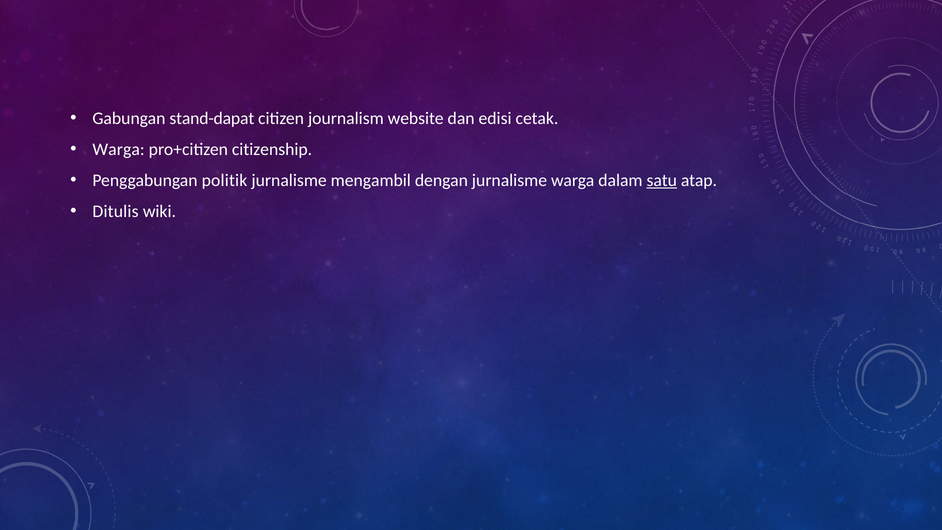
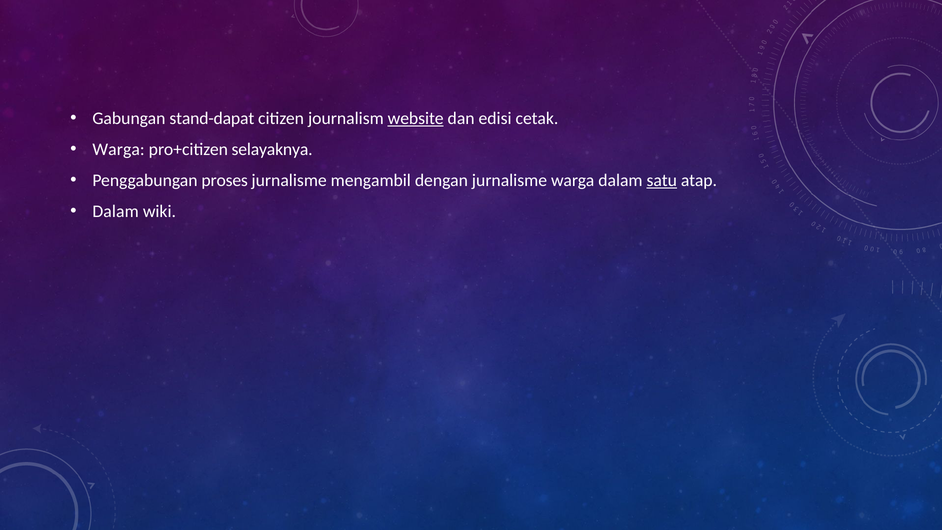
website underline: none -> present
citizenship: citizenship -> selayaknya
politik: politik -> proses
Ditulis at (116, 211): Ditulis -> Dalam
